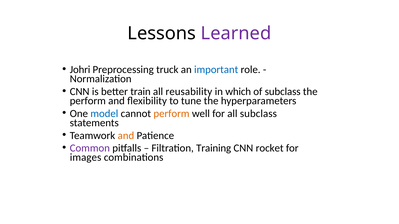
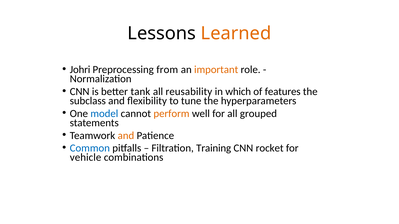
Learned colour: purple -> orange
truck: truck -> from
important colour: blue -> orange
train: train -> tank
of subclass: subclass -> features
perform at (88, 101): perform -> subclass
all subclass: subclass -> grouped
Common colour: purple -> blue
images: images -> vehicle
